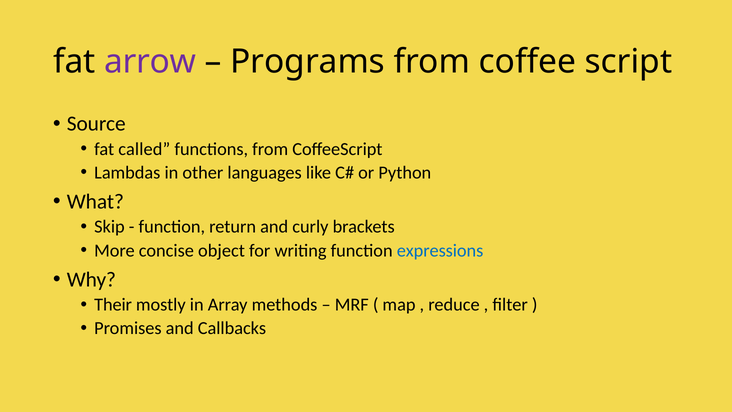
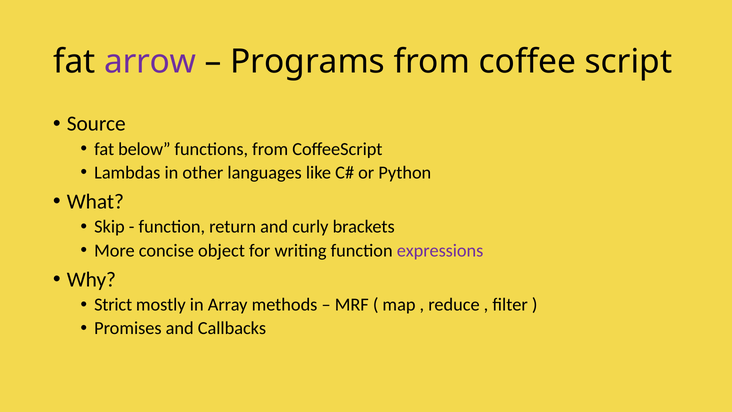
called: called -> below
expressions colour: blue -> purple
Their: Their -> Strict
